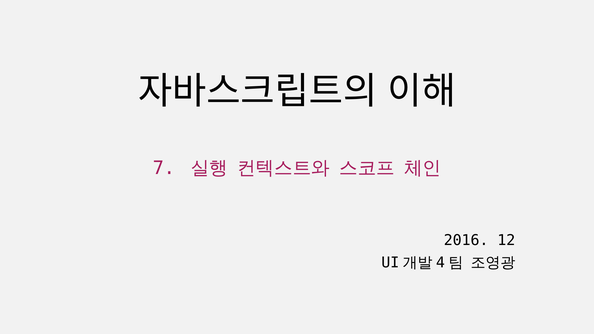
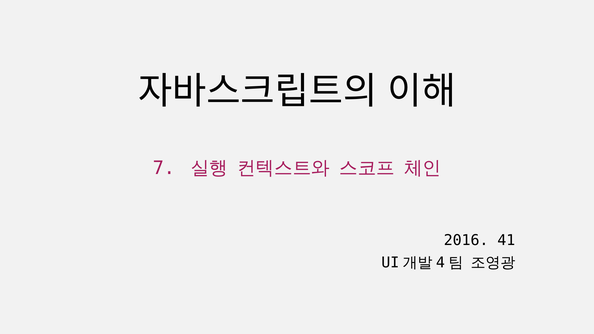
12: 12 -> 41
